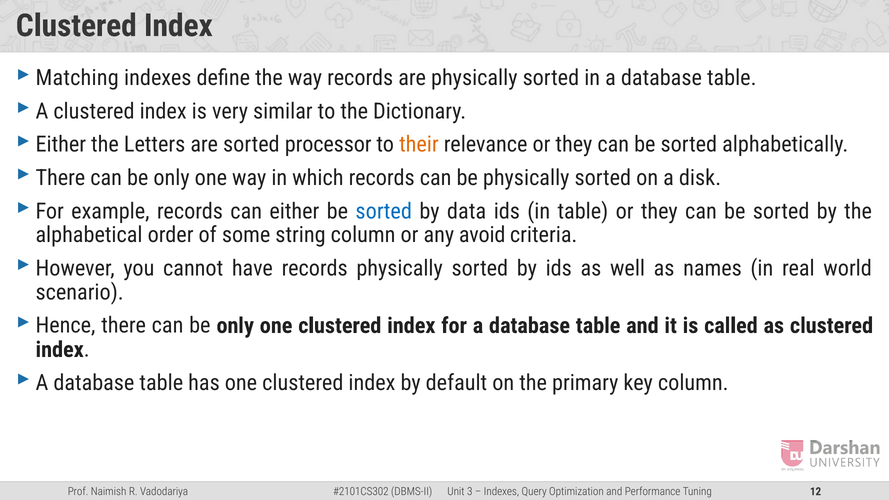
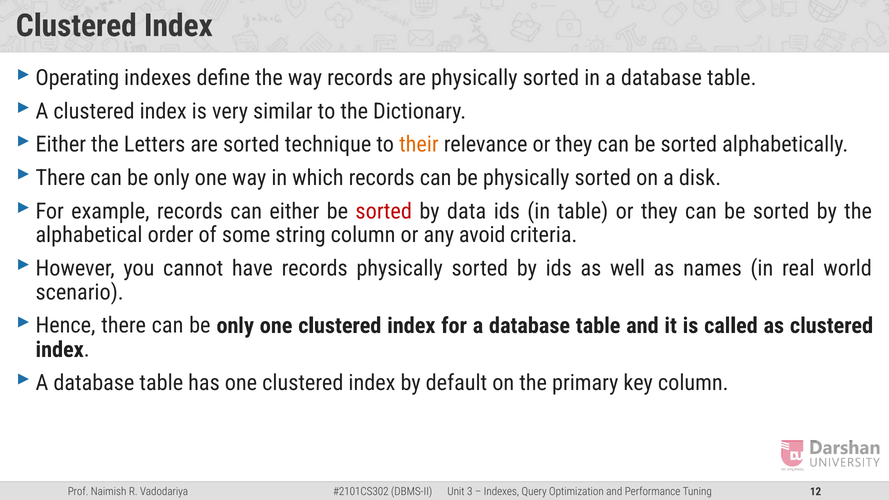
Matching: Matching -> Operating
processor: processor -> technique
sorted at (384, 211) colour: blue -> red
